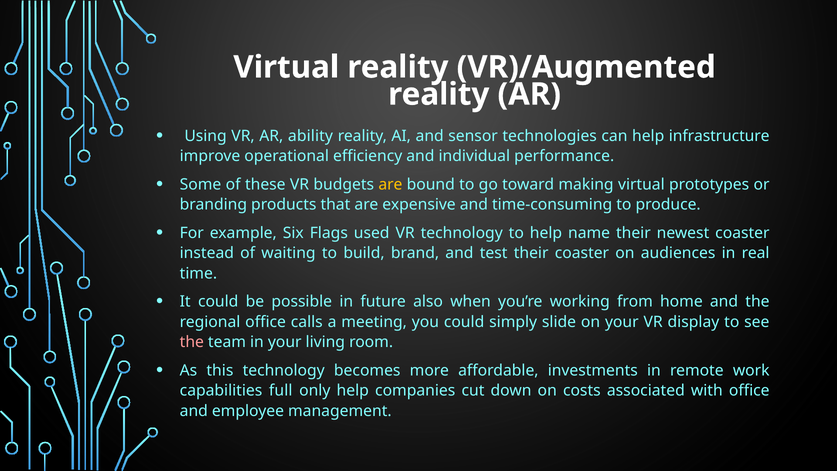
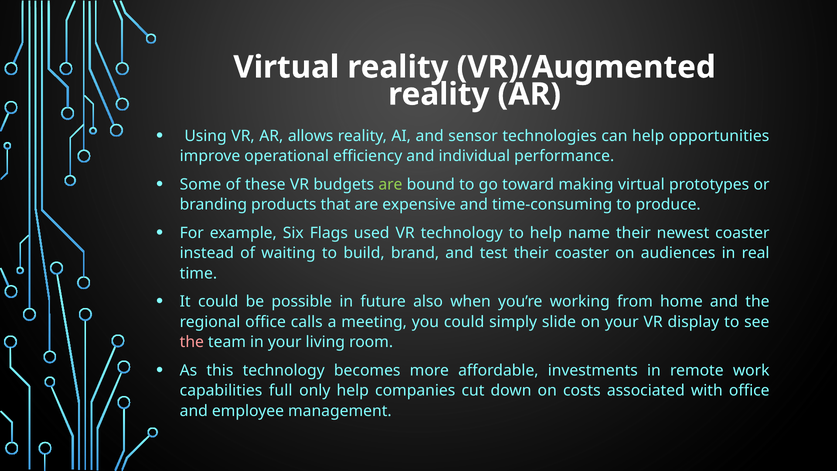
ability: ability -> allows
infrastructure: infrastructure -> opportunities
are at (390, 184) colour: yellow -> light green
